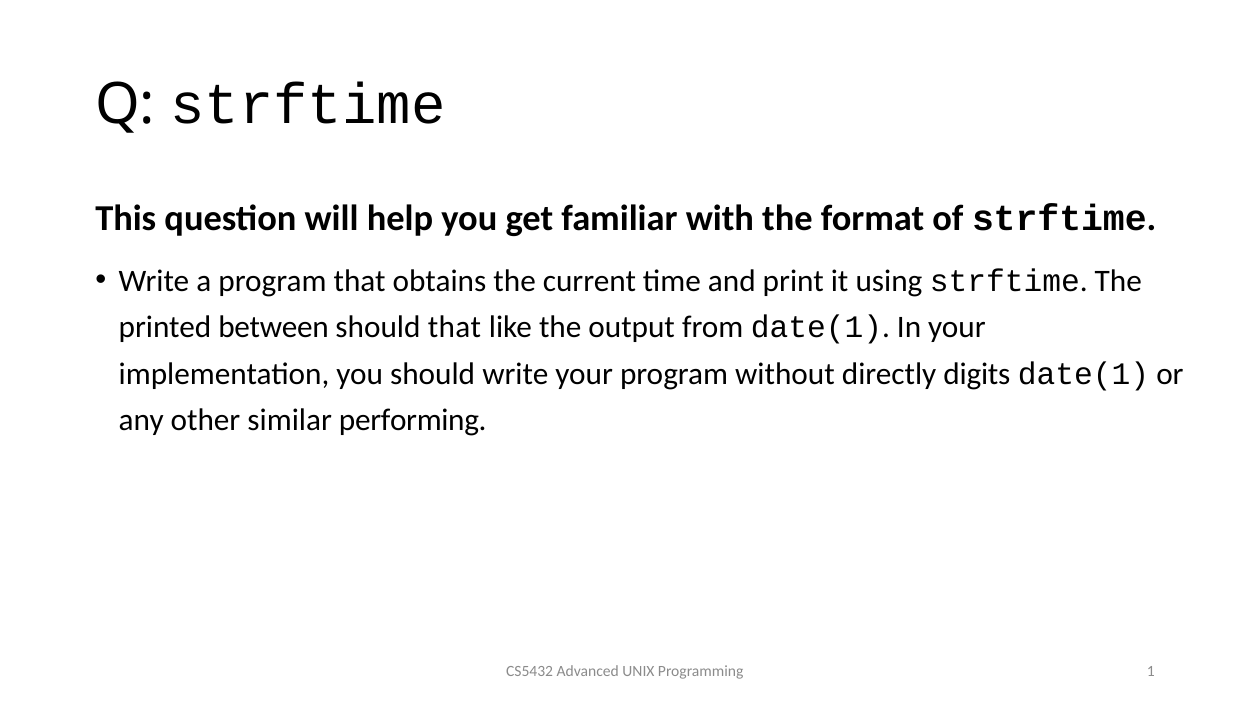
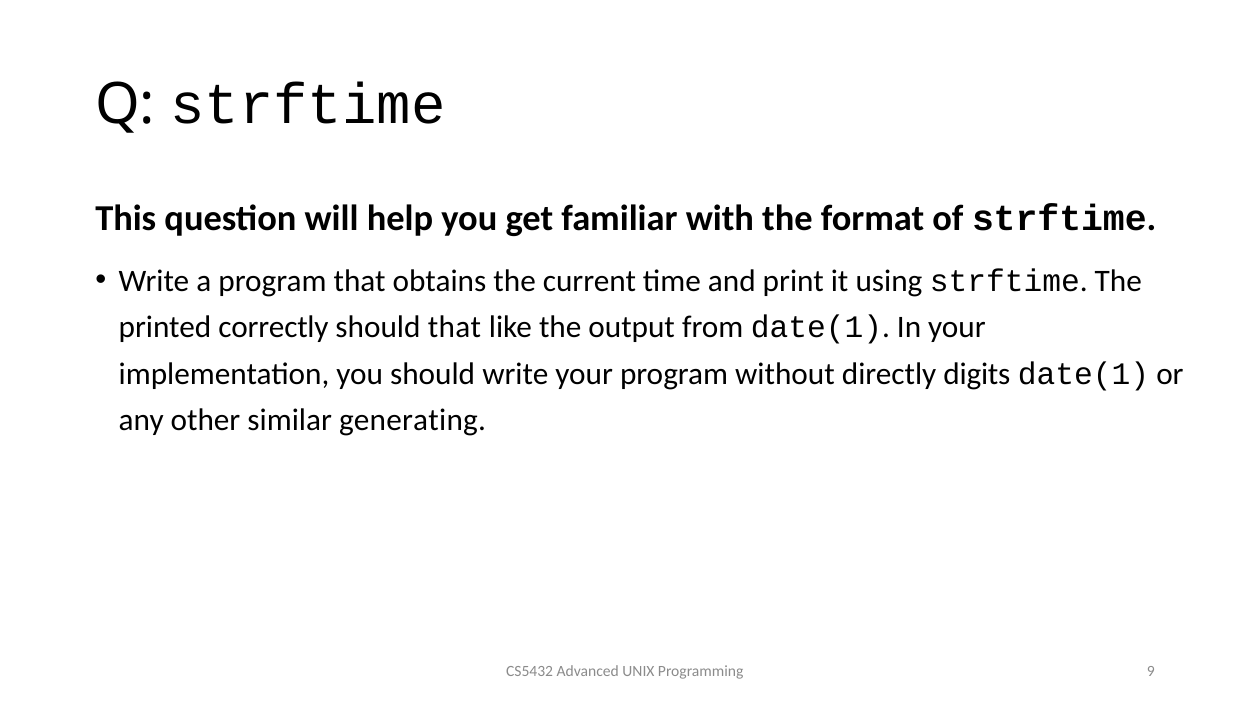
between: between -> correctly
performing: performing -> generating
1: 1 -> 9
